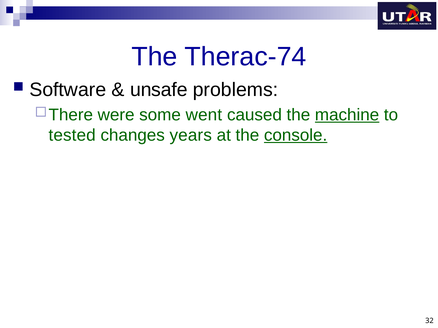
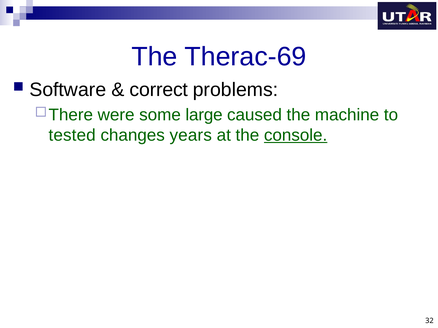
Therac-74: Therac-74 -> Therac-69
unsafe: unsafe -> correct
went: went -> large
machine underline: present -> none
